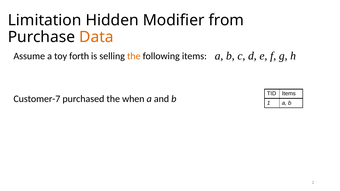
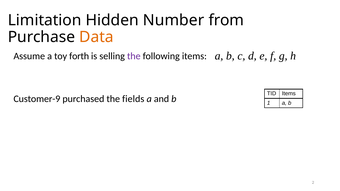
Modifier: Modifier -> Number
the at (134, 56) colour: orange -> purple
Customer-7: Customer-7 -> Customer-9
when: when -> fields
